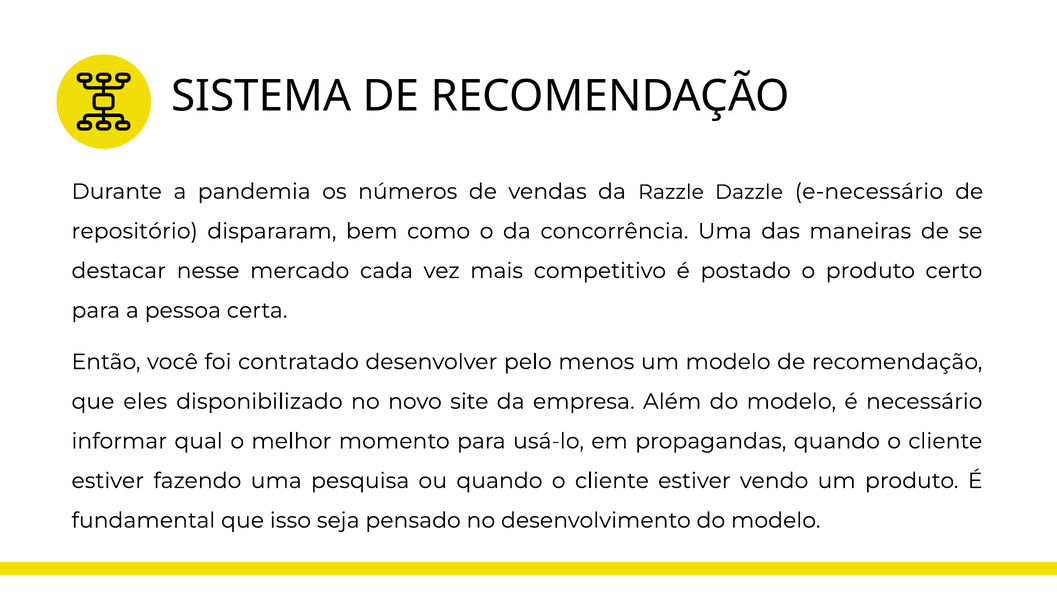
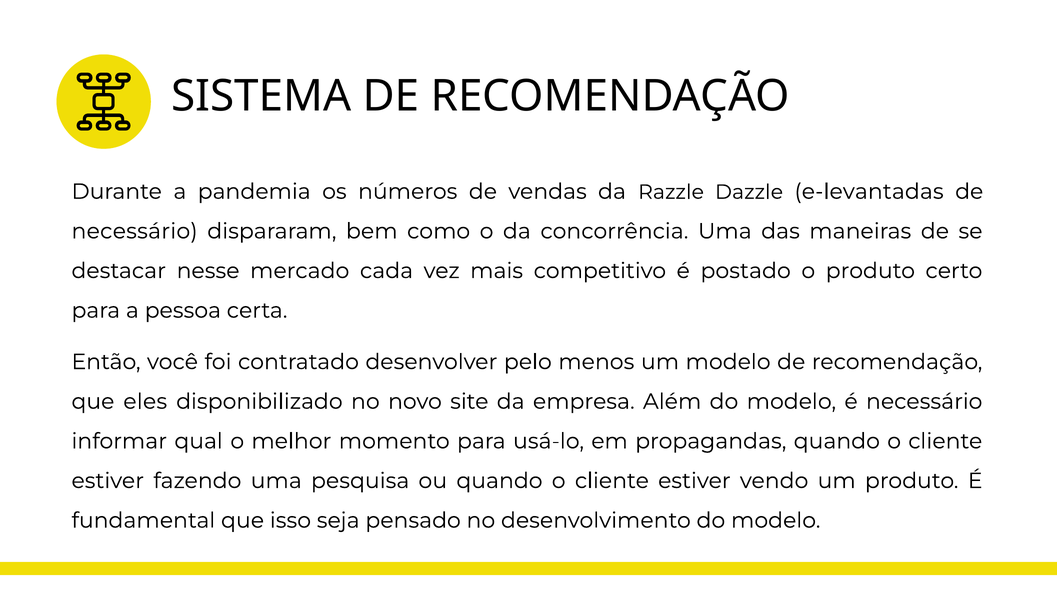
e-necessário: e-necessário -> e-levantadas
repositório at (135, 231): repositório -> necessário
